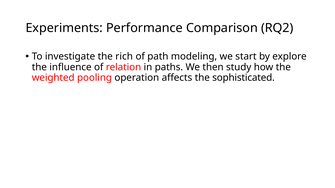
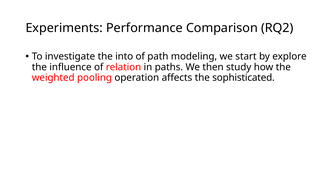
rich: rich -> into
